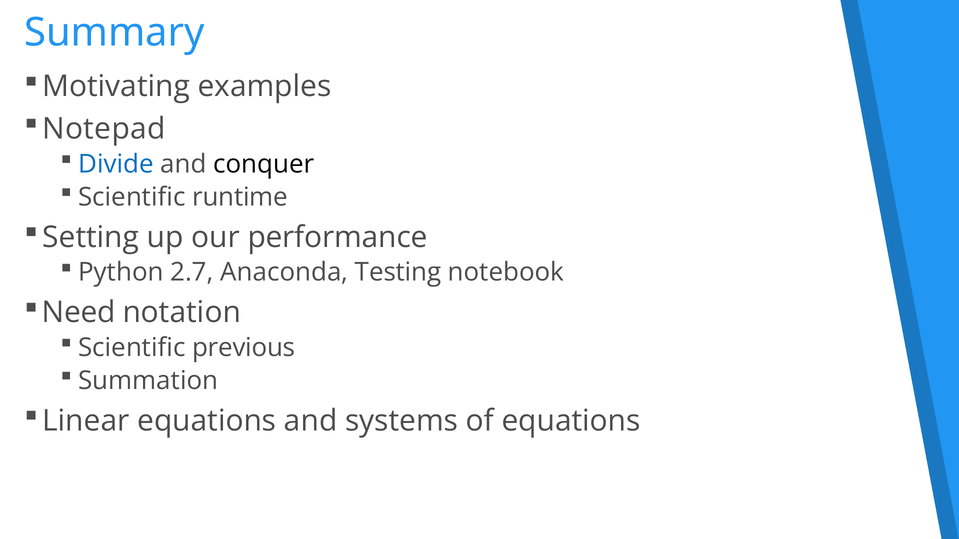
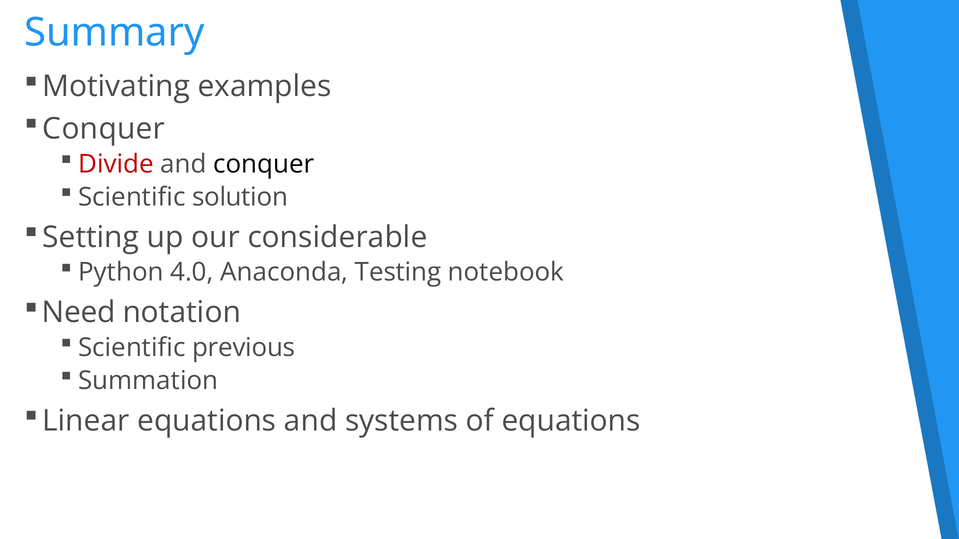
Notepad at (104, 129): Notepad -> Conquer
Divide colour: blue -> red
runtime: runtime -> solution
performance: performance -> considerable
2.7: 2.7 -> 4.0
